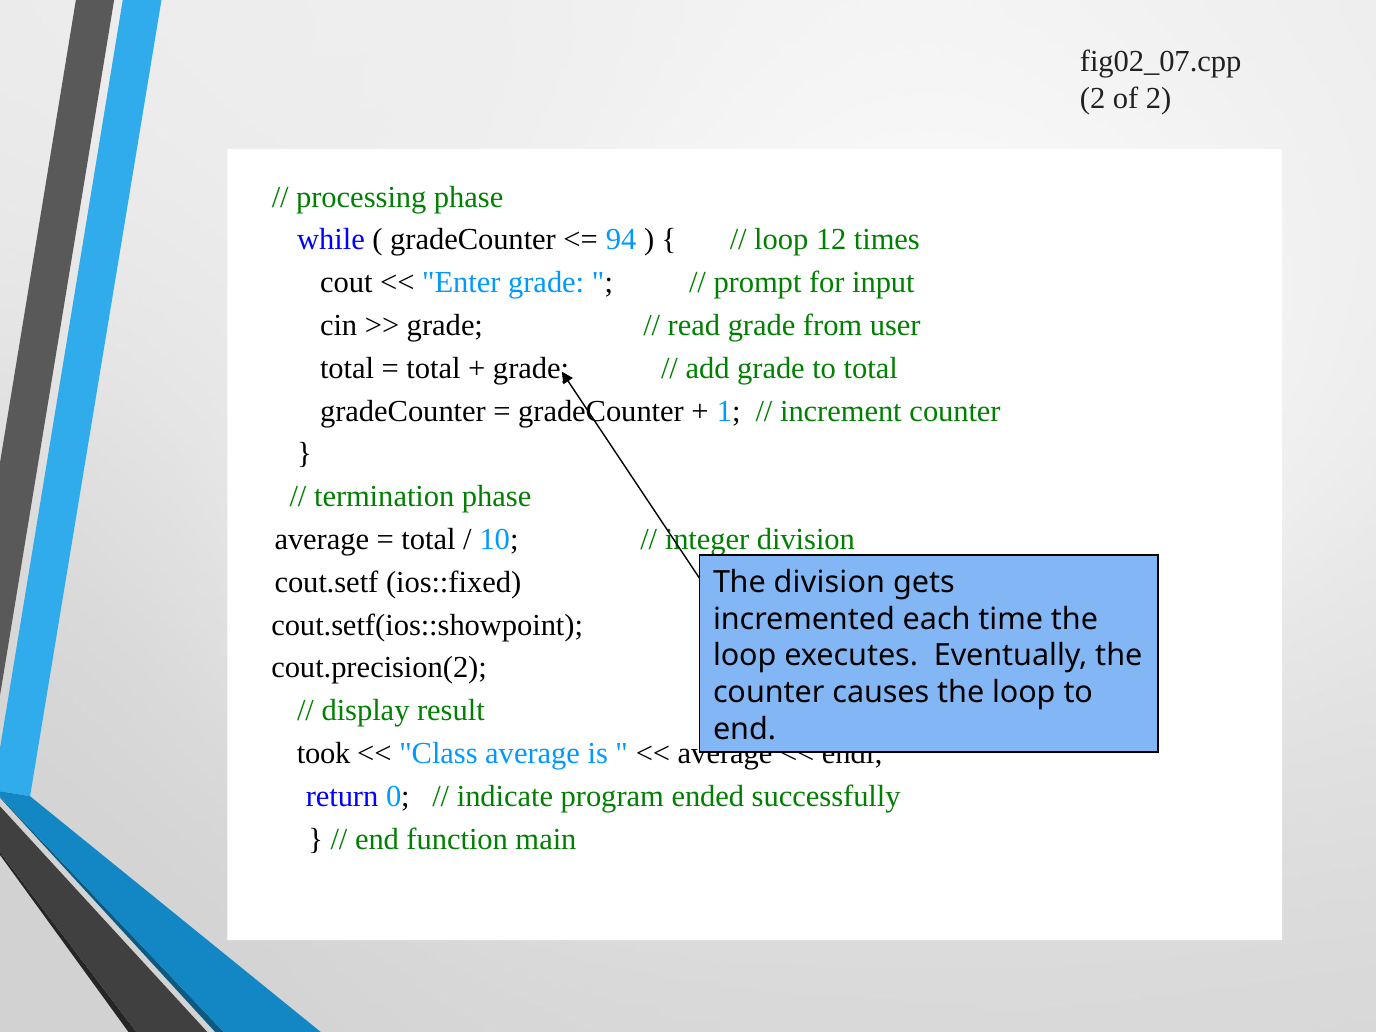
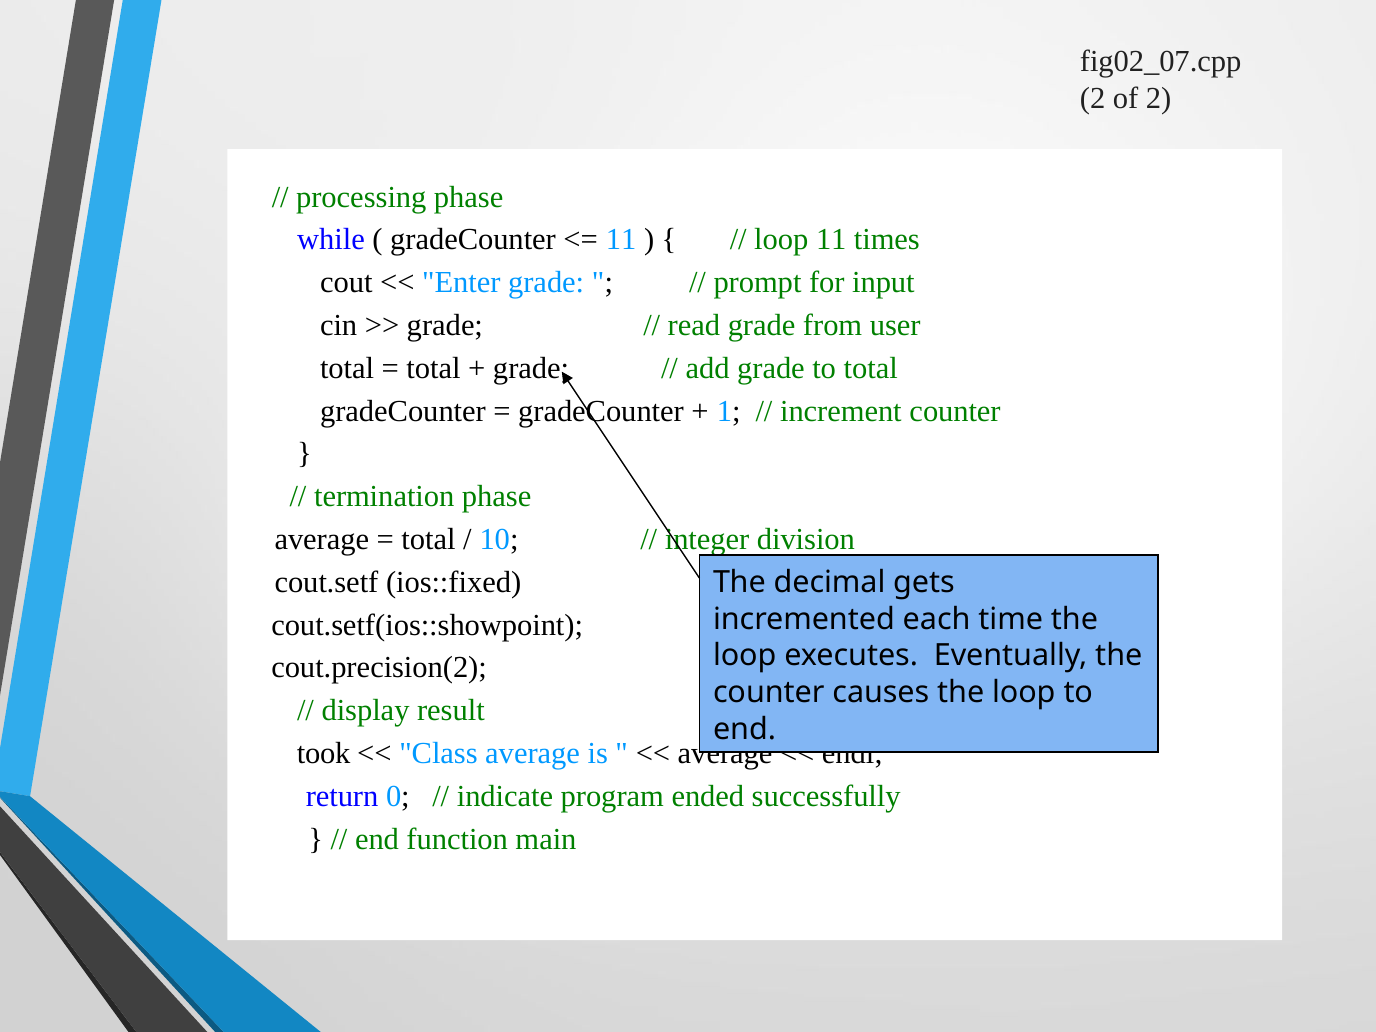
94 at (621, 240): 94 -> 11
loop 12: 12 -> 11
The division: division -> decimal
